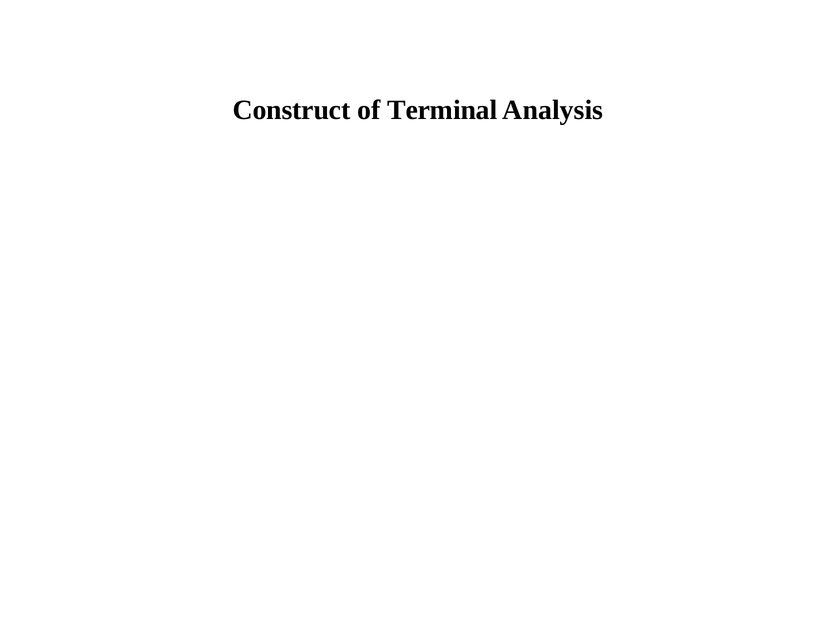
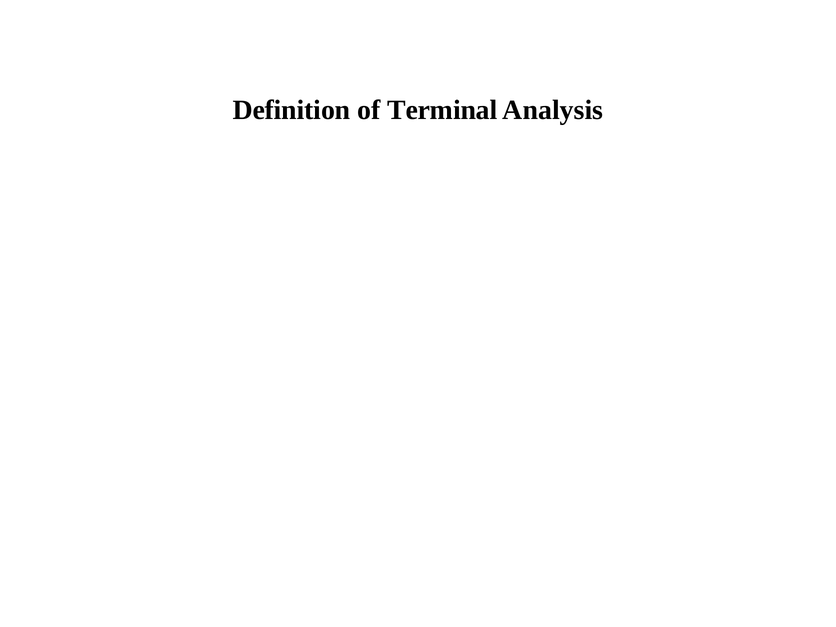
Construct at (291, 110): Construct -> Definition
